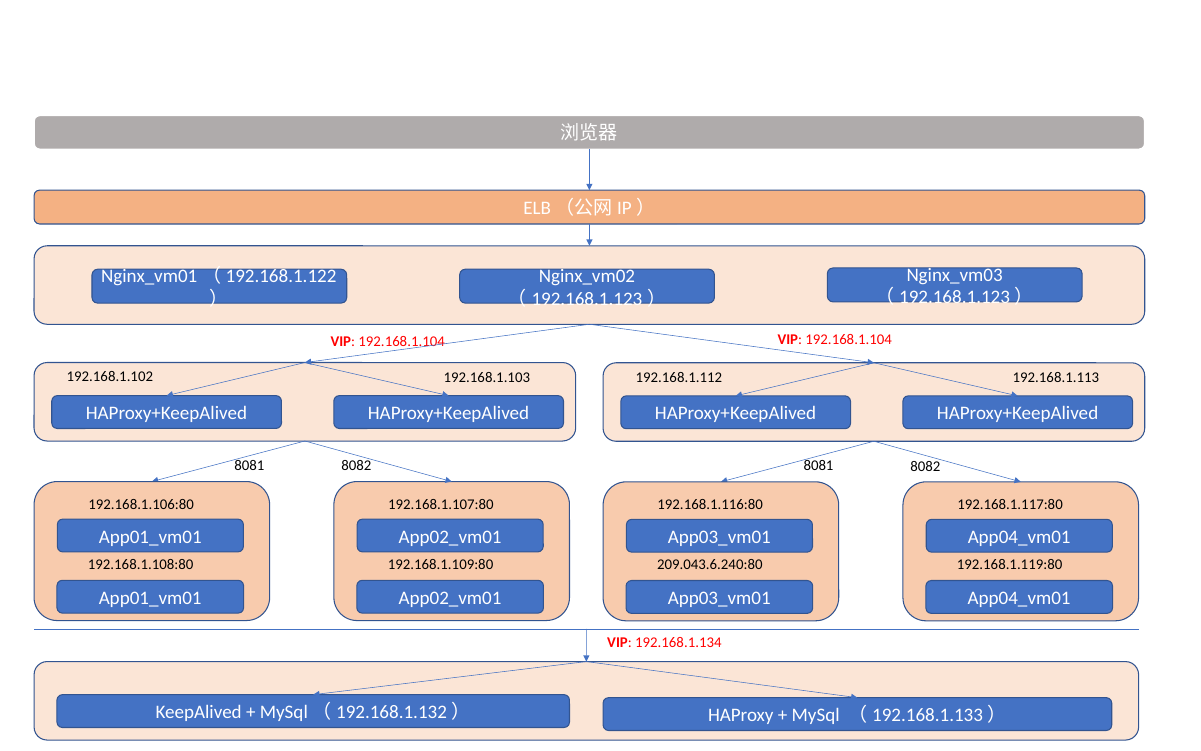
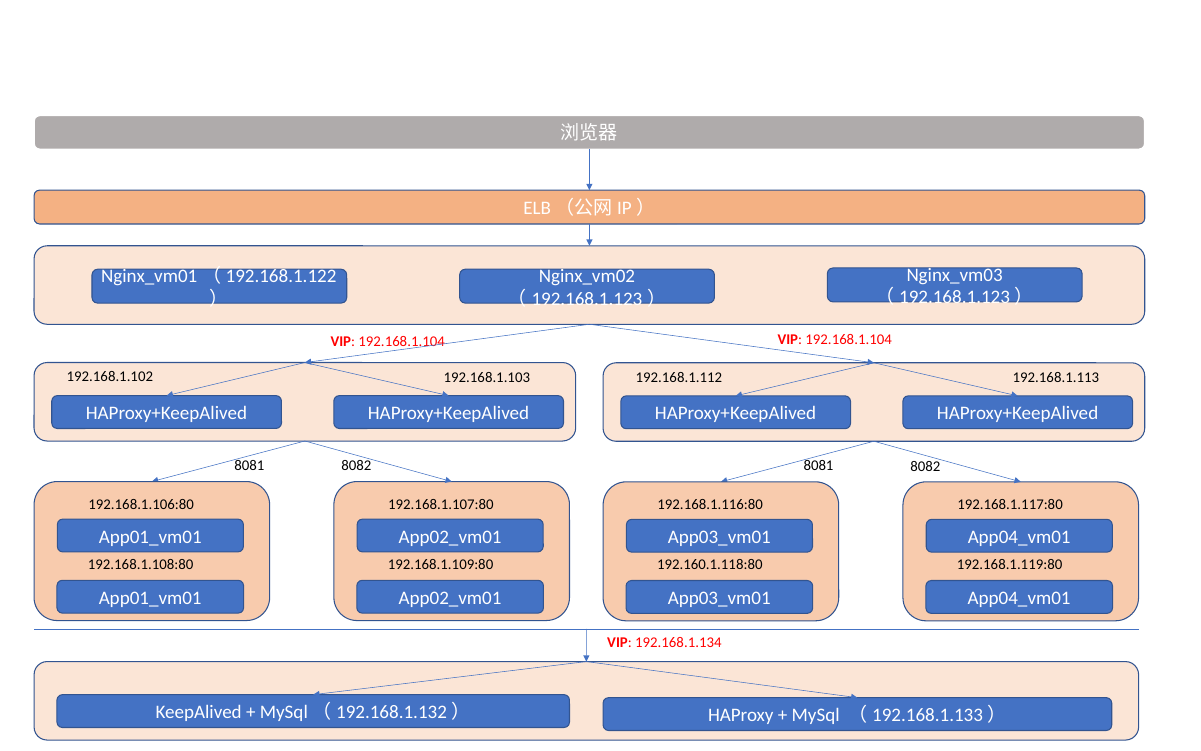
209.043.6.240:80: 209.043.6.240:80 -> 192.160.1.118:80
